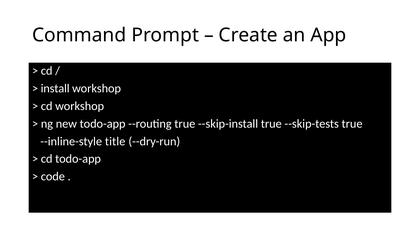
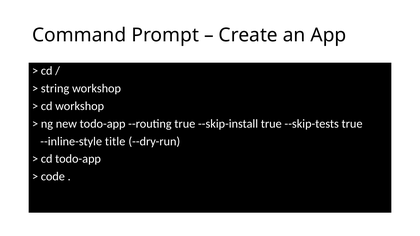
install: install -> string
